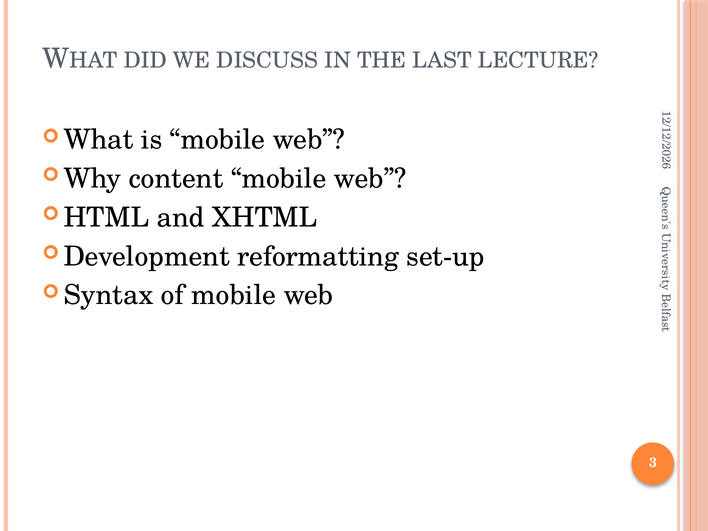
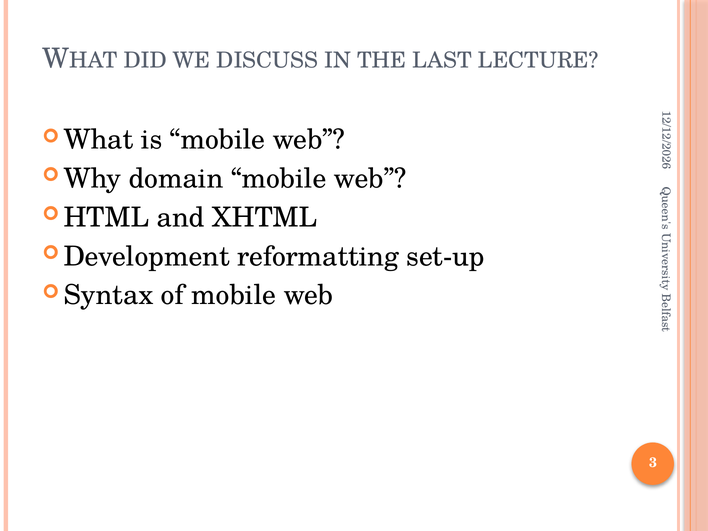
content: content -> domain
